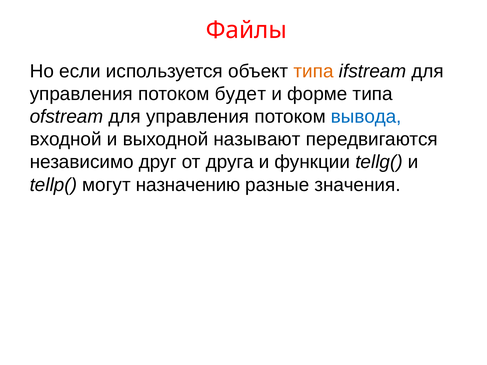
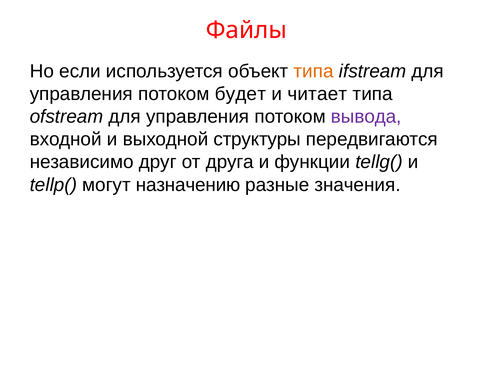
форме: форме -> читает
вывода colour: blue -> purple
называют: называют -> структуры
